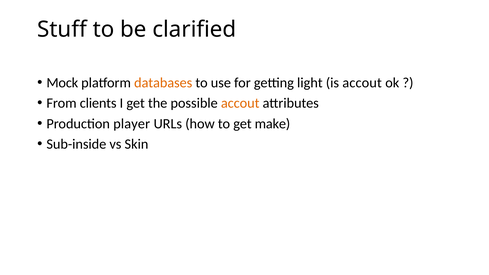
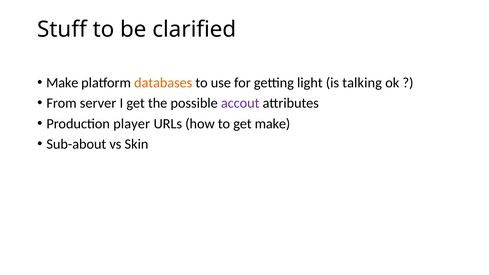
Mock at (62, 83): Mock -> Make
is accout: accout -> talking
clients: clients -> server
accout at (240, 103) colour: orange -> purple
Sub-inside: Sub-inside -> Sub-about
